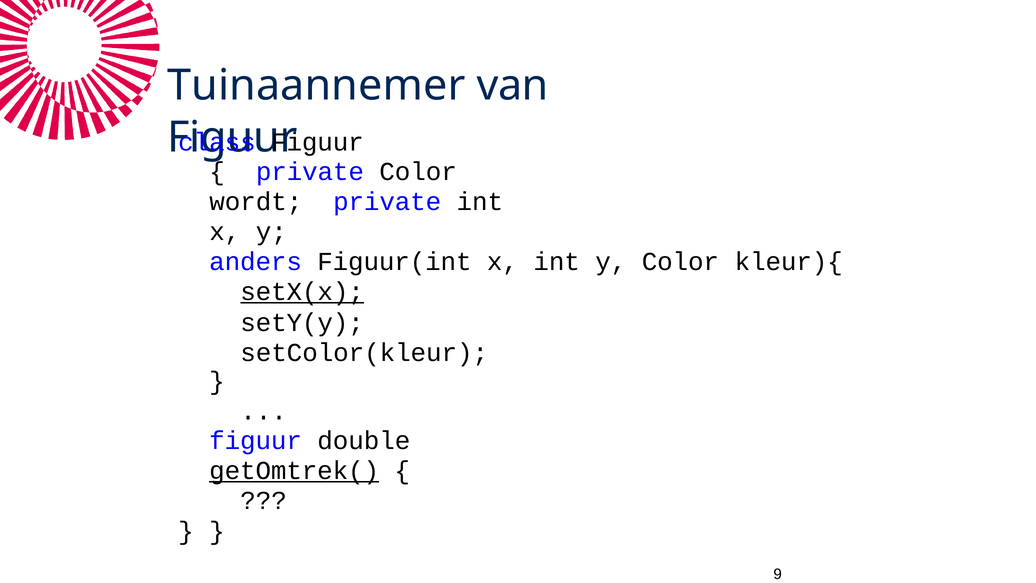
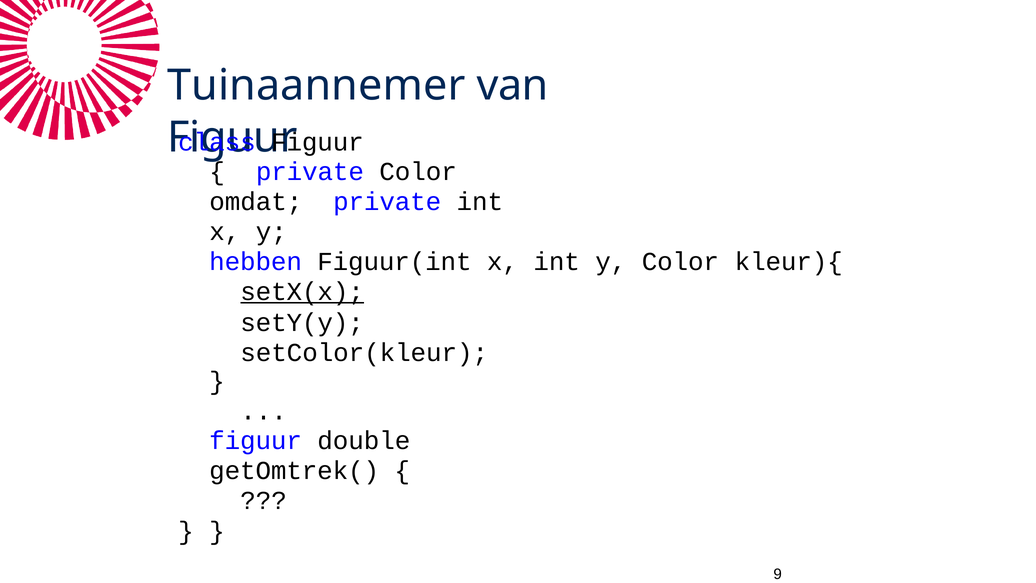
wordt: wordt -> omdat
anders: anders -> hebben
getOmtrek( underline: present -> none
